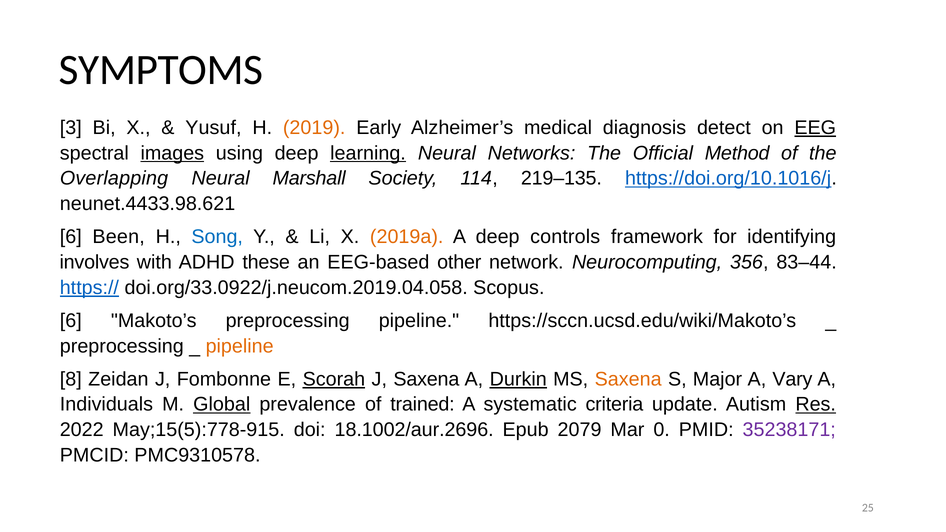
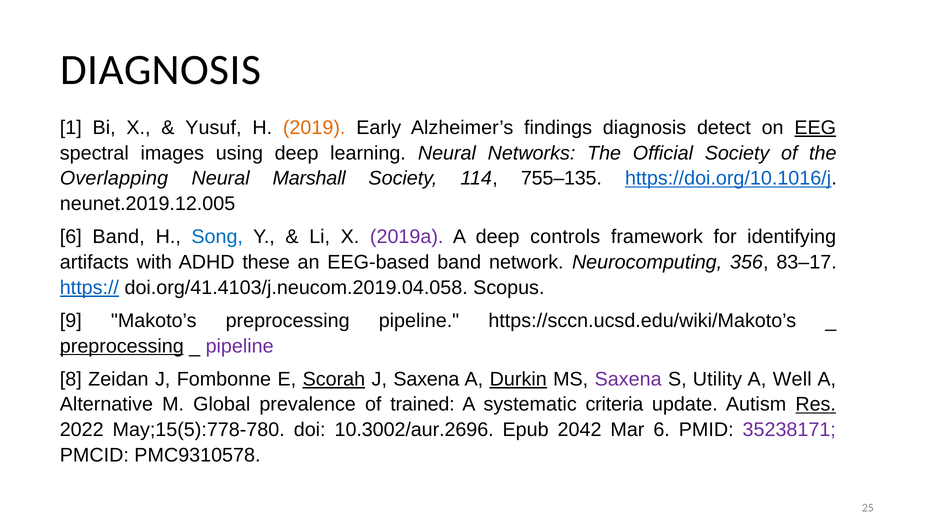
SYMPTOMS at (161, 70): SYMPTOMS -> DIAGNOSIS
3: 3 -> 1
medical: medical -> findings
images underline: present -> none
learning underline: present -> none
Official Method: Method -> Society
219–135: 219–135 -> 755–135
neunet.4433.98.621: neunet.4433.98.621 -> neunet.2019.12.005
6 Been: Been -> Band
2019a colour: orange -> purple
involves: involves -> artifacts
EEG-based other: other -> band
83–44: 83–44 -> 83–17
doi.org/33.0922/j.neucom.2019.04.058: doi.org/33.0922/j.neucom.2019.04.058 -> doi.org/41.4103/j.neucom.2019.04.058
6 at (71, 321): 6 -> 9
preprocessing at (122, 346) underline: none -> present
pipeline at (240, 346) colour: orange -> purple
Saxena at (628, 379) colour: orange -> purple
Major: Major -> Utility
Vary: Vary -> Well
Individuals: Individuals -> Alternative
Global underline: present -> none
May;15(5):778-915: May;15(5):778-915 -> May;15(5):778-780
18.1002/aur.2696: 18.1002/aur.2696 -> 10.3002/aur.2696
2079: 2079 -> 2042
Mar 0: 0 -> 6
